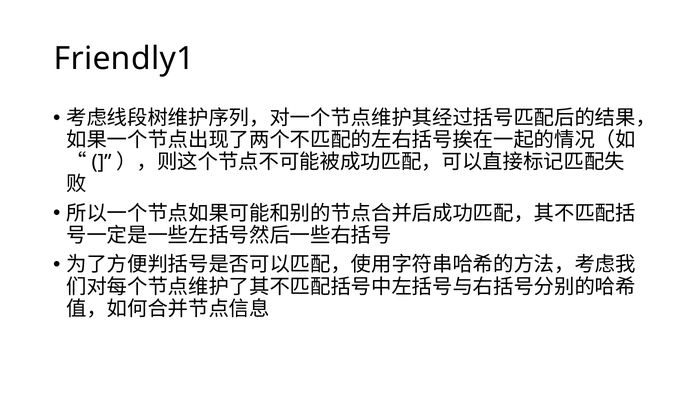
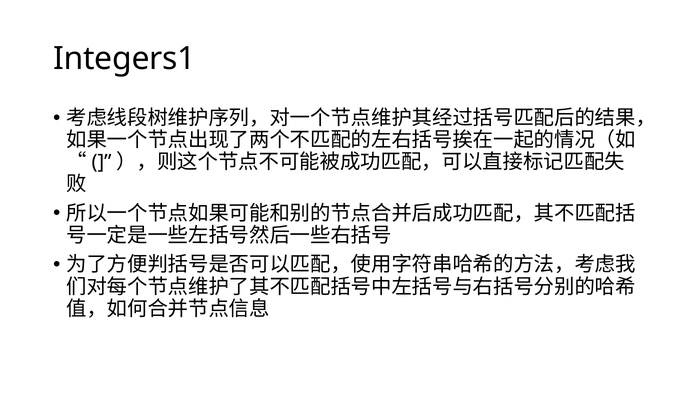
Friendly1: Friendly1 -> Integers1
